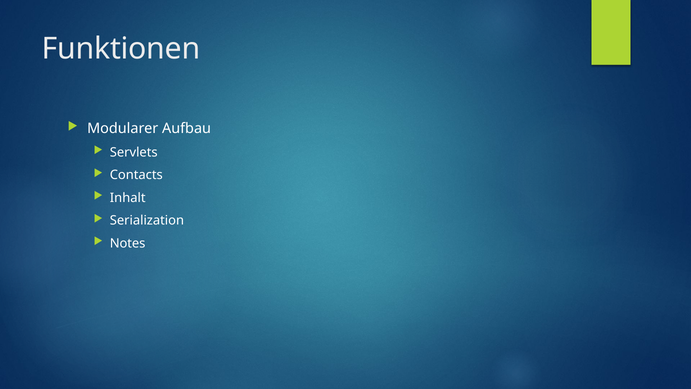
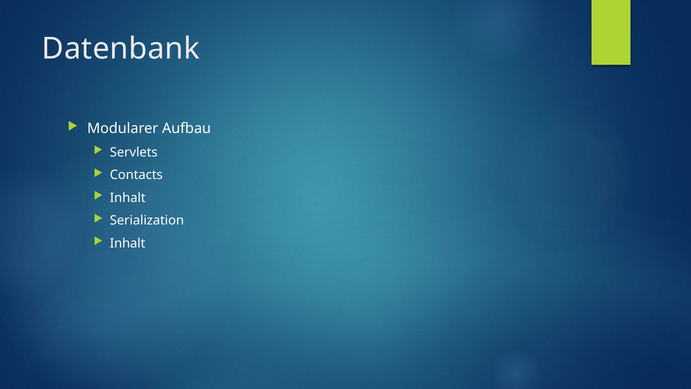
Funktionen: Funktionen -> Datenbank
Notes at (128, 243): Notes -> Inhalt
